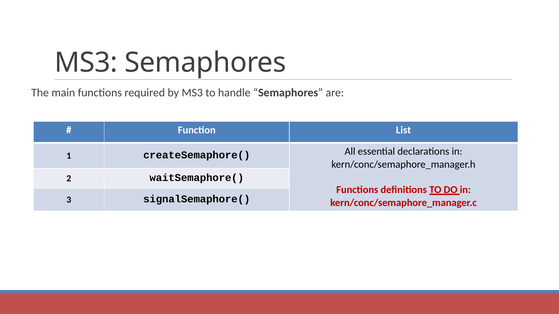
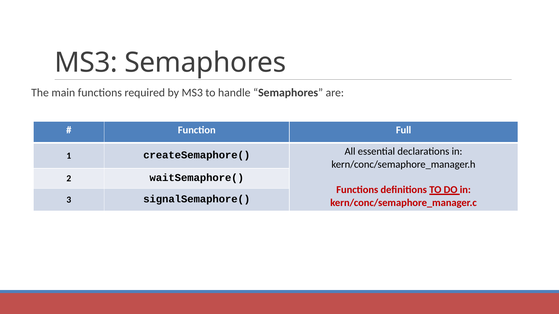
List: List -> Full
